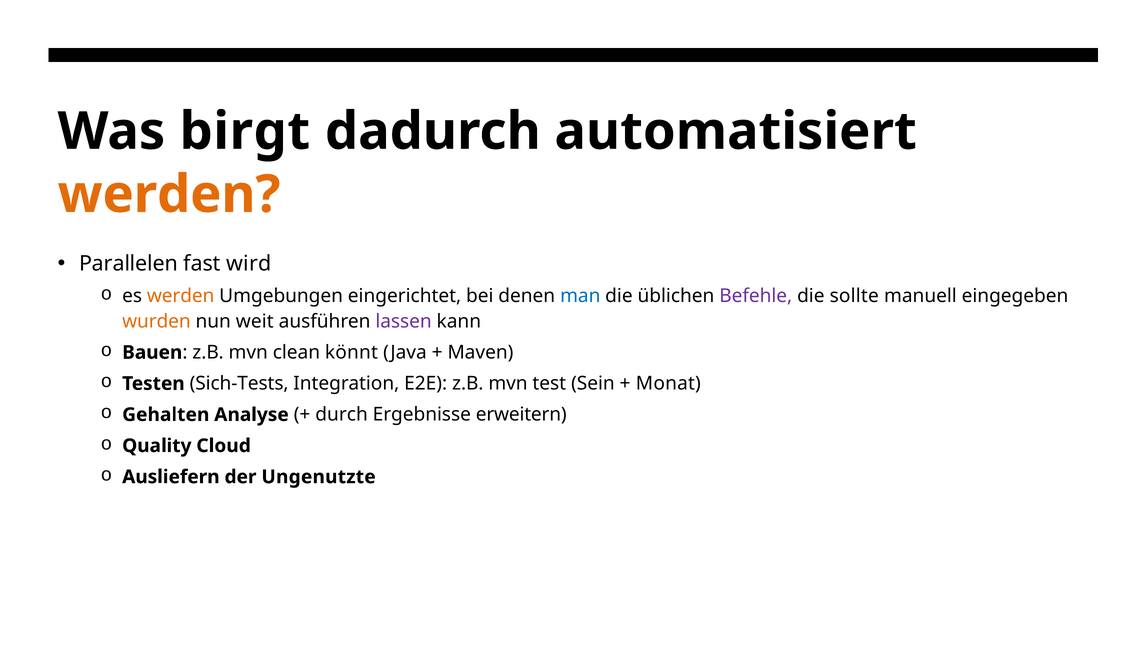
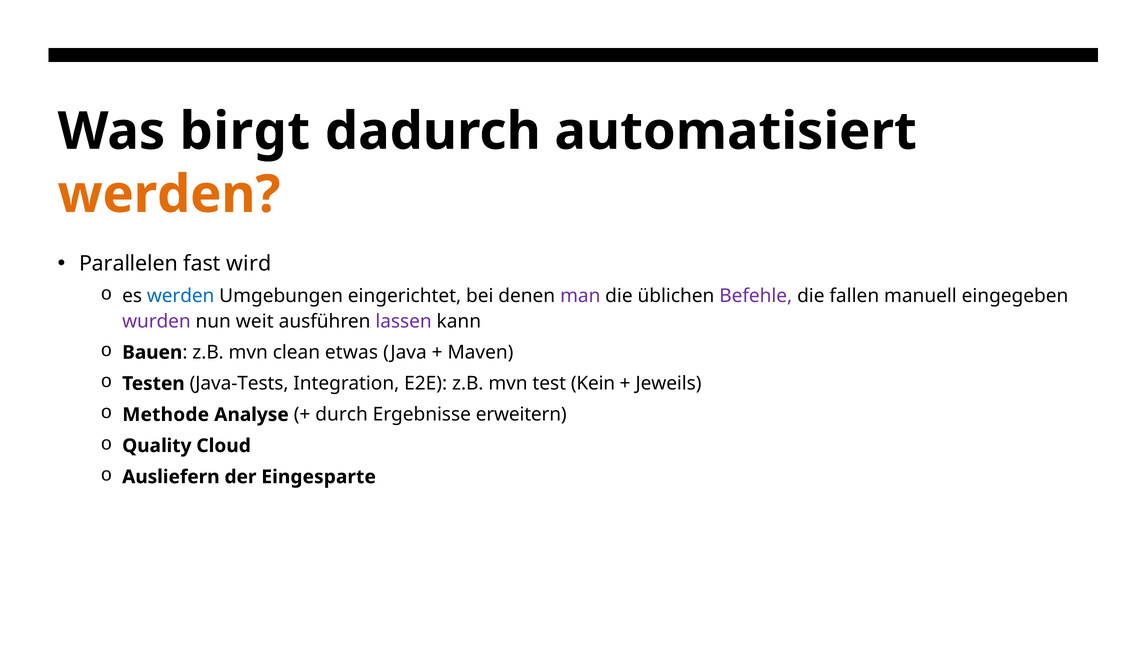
werden at (181, 296) colour: orange -> blue
man colour: blue -> purple
sollte: sollte -> fallen
wurden colour: orange -> purple
könnt: könnt -> etwas
Sich-Tests: Sich-Tests -> Java-Tests
Sein: Sein -> Kein
Monat: Monat -> Jeweils
Gehalten: Gehalten -> Methode
Ungenutzte: Ungenutzte -> Eingesparte
